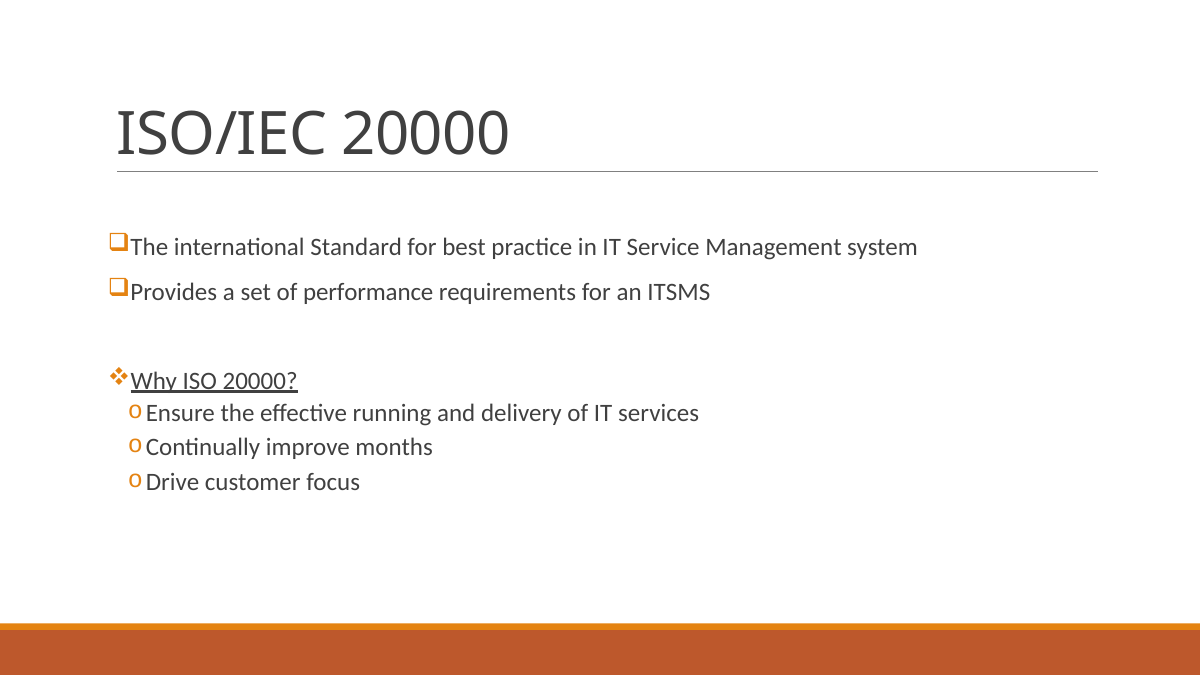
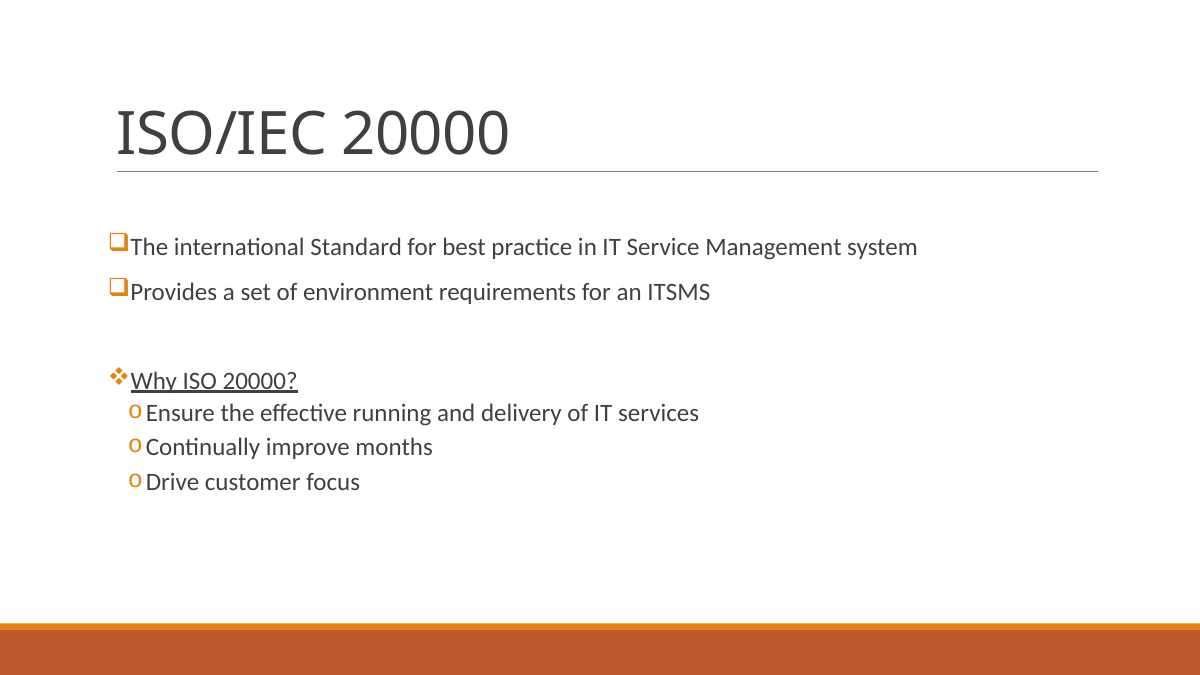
performance: performance -> environment
